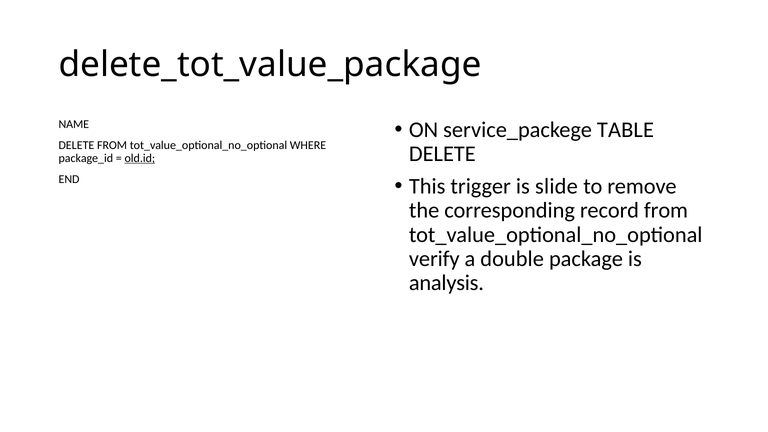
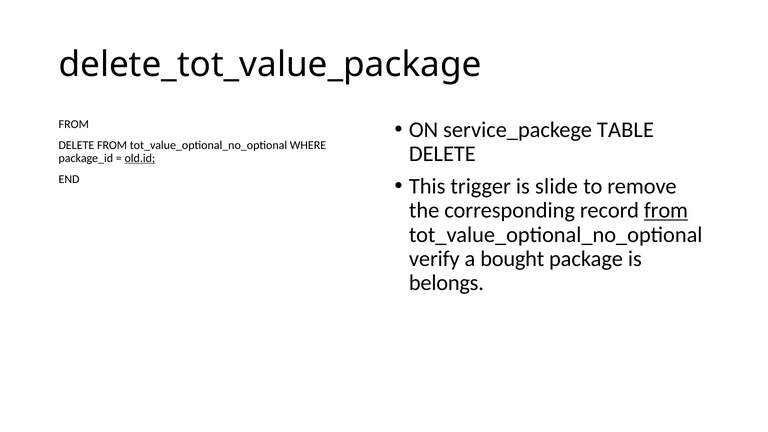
NAME at (74, 124): NAME -> FROM
from at (666, 210) underline: none -> present
double: double -> bought
analysis: analysis -> belongs
